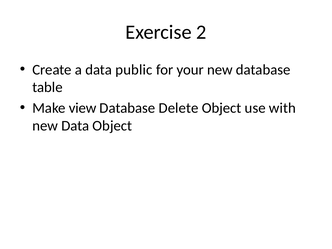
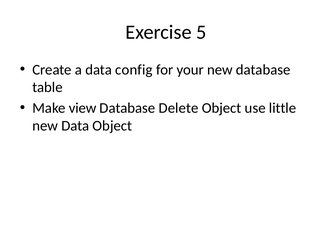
2: 2 -> 5
public: public -> config
with: with -> little
